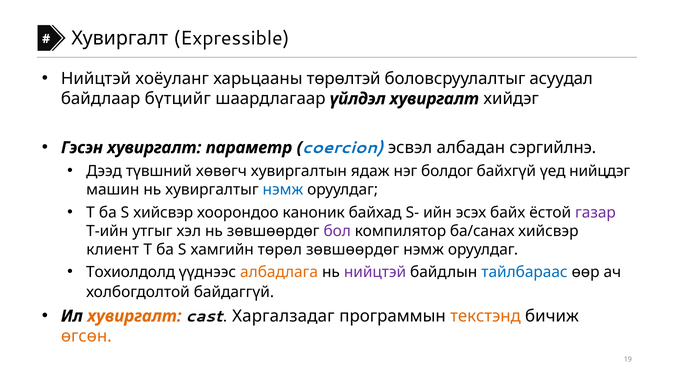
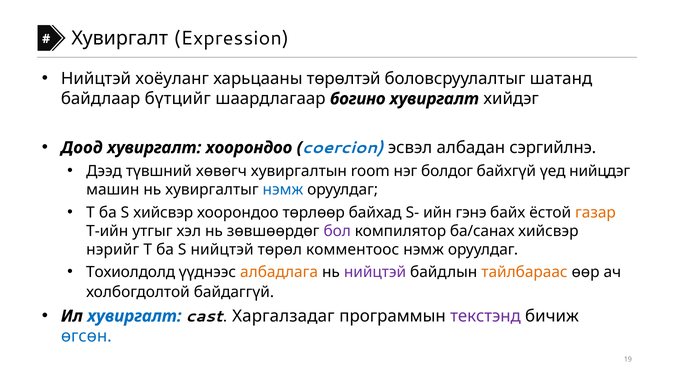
Expressible: Expressible -> Expression
асуудал: асуудал -> шатанд
үйлдэл: үйлдэл -> богино
Гэсэн: Гэсэн -> Доод
хувиргалт параметр: параметр -> хоорондоо
ядаж: ядаж -> room
каноник: каноник -> төрлөөр
эсэх: эсэх -> гэнэ
газар colour: purple -> orange
клиент: клиент -> нэрийг
S хамгийн: хамгийн -> нийцтэй
төрөл зөвшөөрдөг: зөвшөөрдөг -> комментоос
тайлбараас colour: blue -> orange
хувиргалт at (134, 316) colour: orange -> blue
текстэнд colour: orange -> purple
өгсөн colour: orange -> blue
